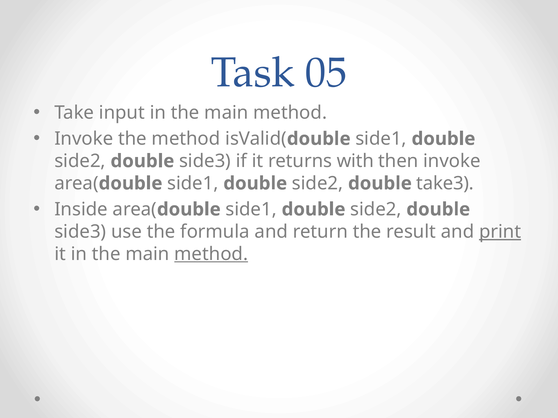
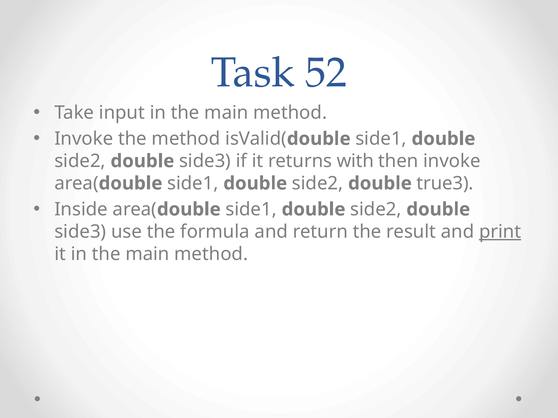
05: 05 -> 52
take3: take3 -> true3
method at (211, 254) underline: present -> none
